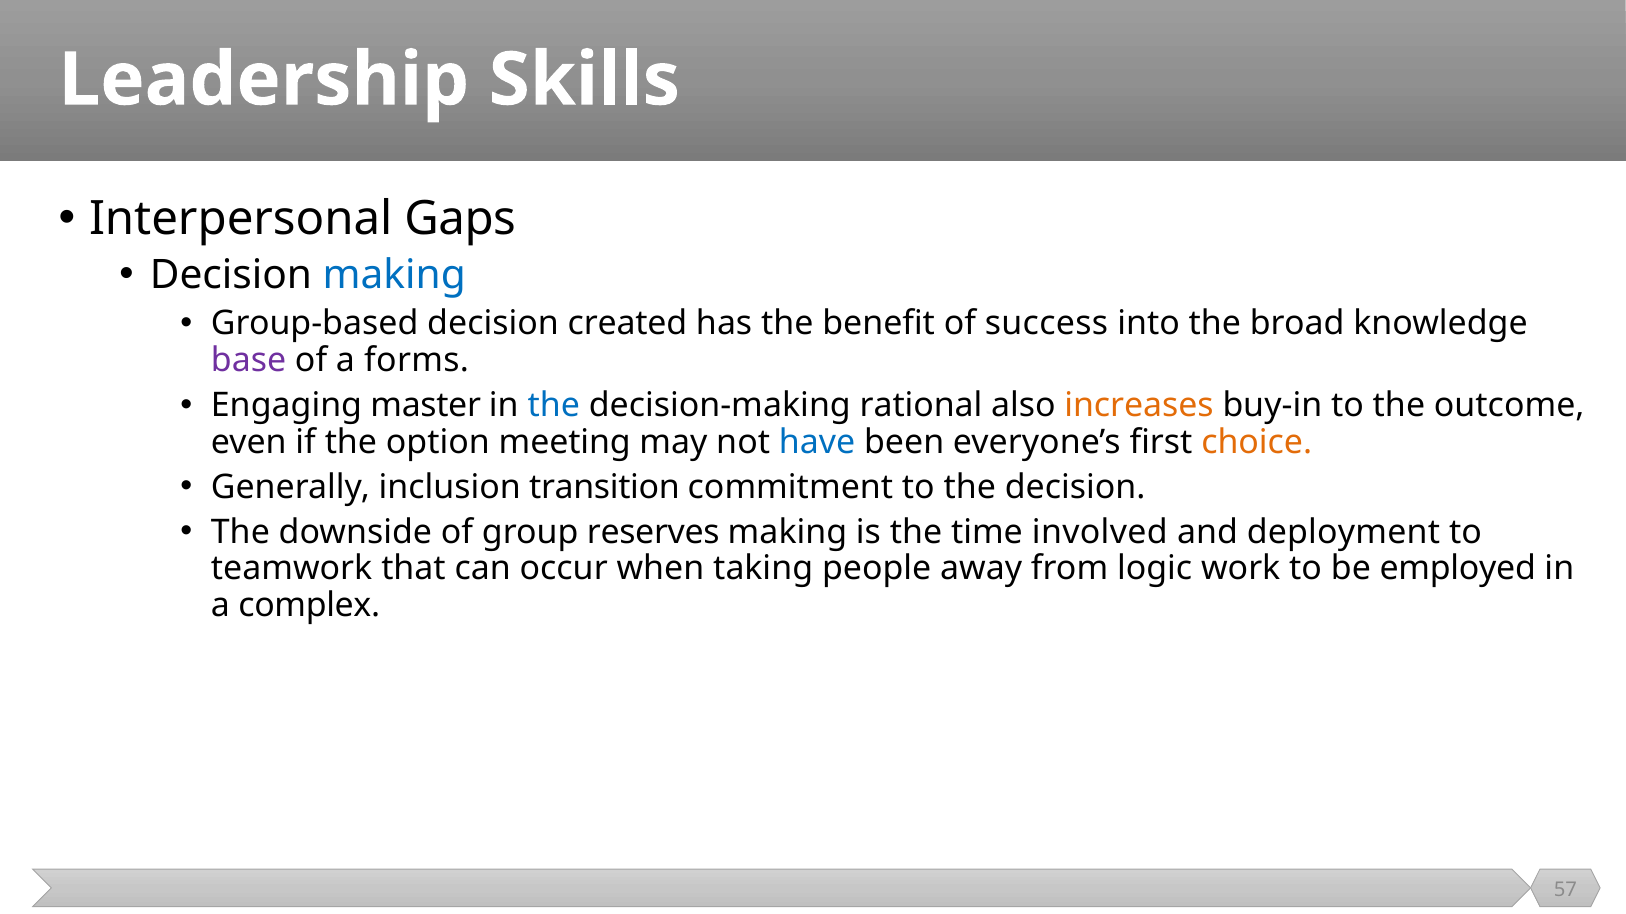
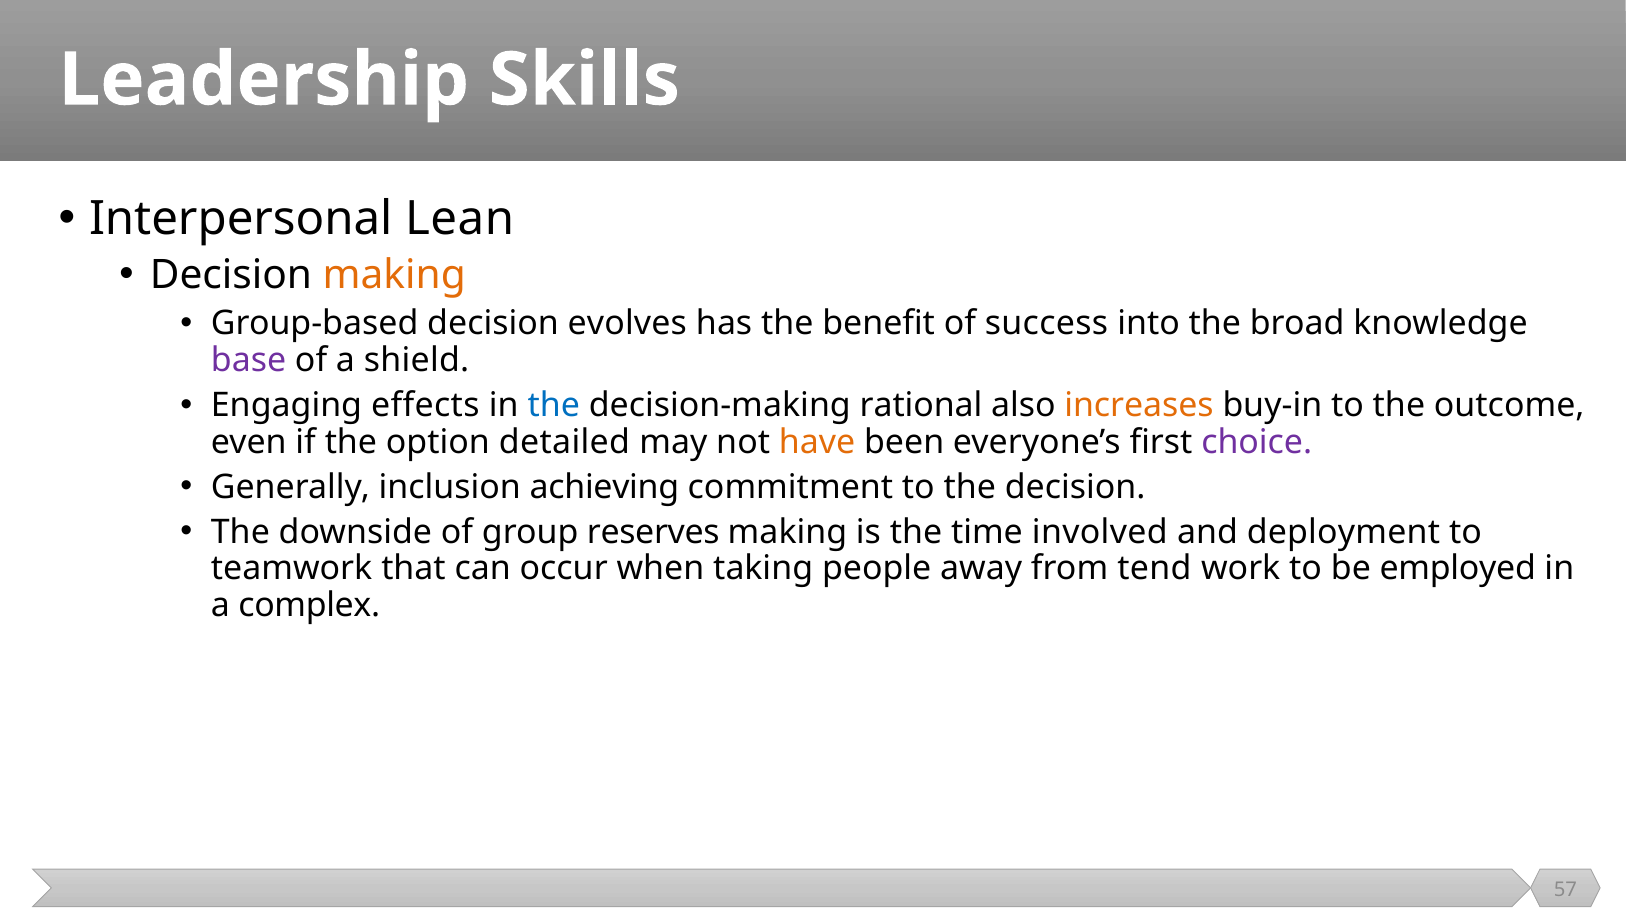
Gaps: Gaps -> Lean
making at (394, 275) colour: blue -> orange
created: created -> evolves
forms: forms -> shield
master: master -> effects
meeting: meeting -> detailed
have colour: blue -> orange
choice colour: orange -> purple
transition: transition -> achieving
logic: logic -> tend
